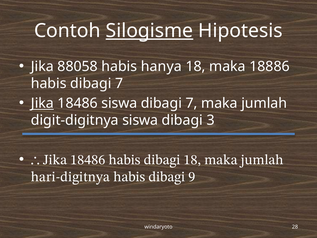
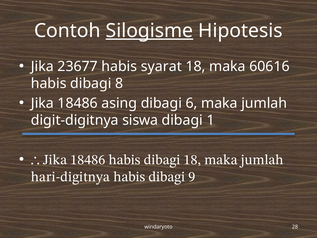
88058: 88058 -> 23677
hanya: hanya -> syarat
18886: 18886 -> 60616
habis dibagi 7: 7 -> 8
Jika at (42, 103) underline: present -> none
18486 siswa: siswa -> asing
7 at (192, 103): 7 -> 6
3: 3 -> 1
